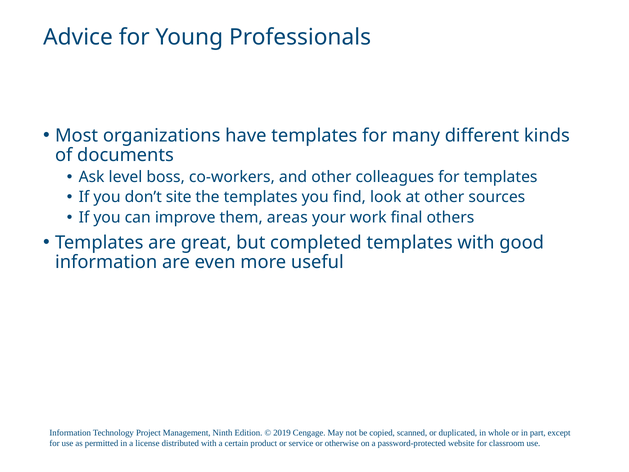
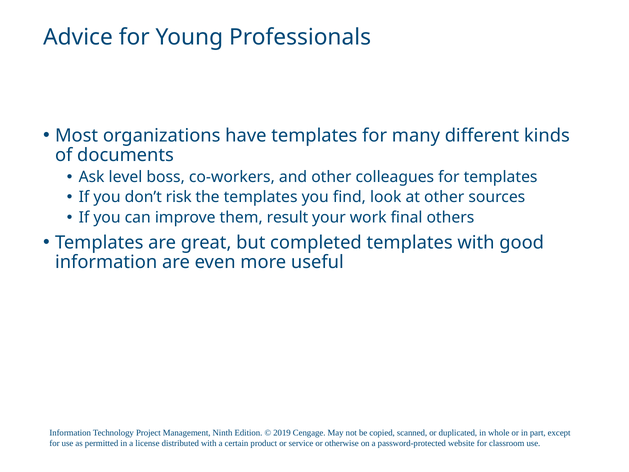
site: site -> risk
areas: areas -> result
